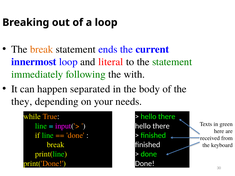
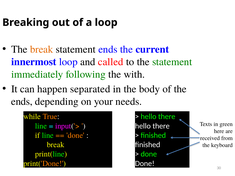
literal: literal -> called
they at (22, 102): they -> ends
